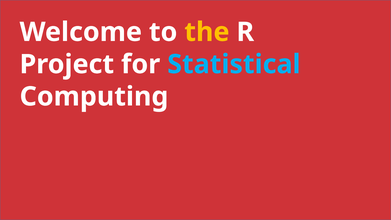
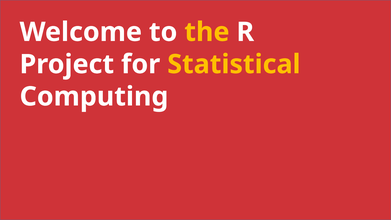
Statistical colour: light blue -> yellow
